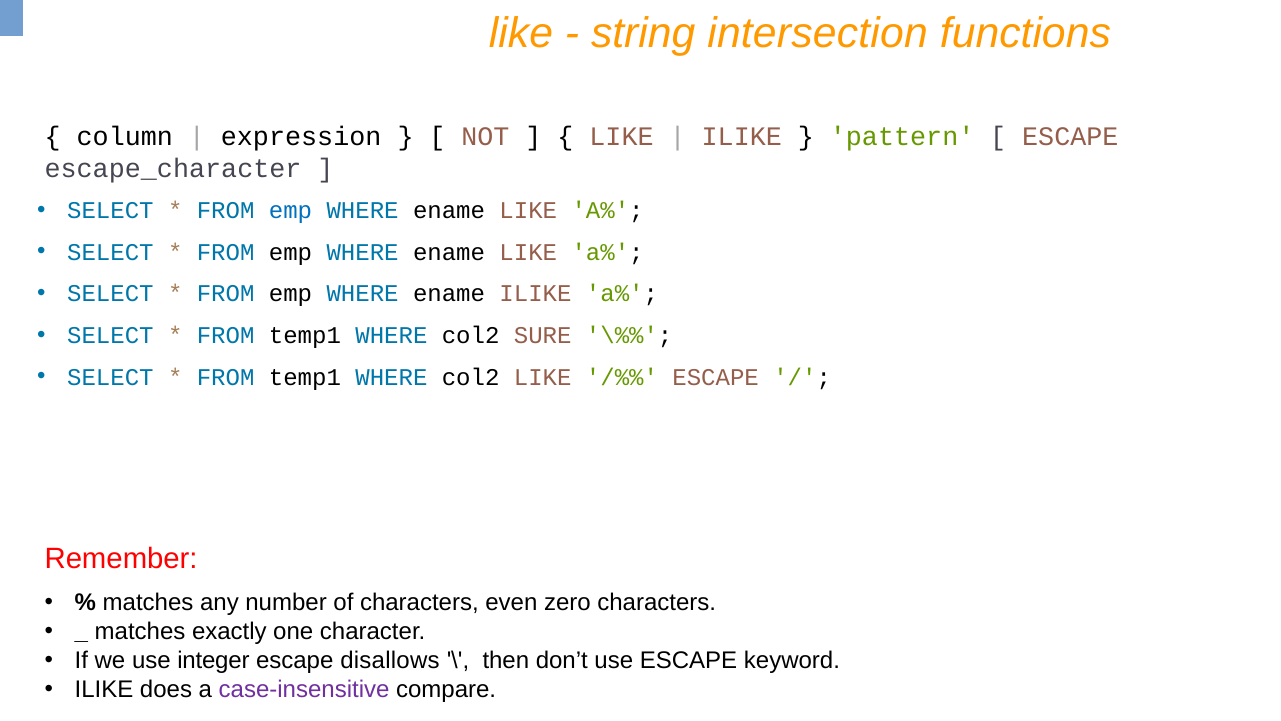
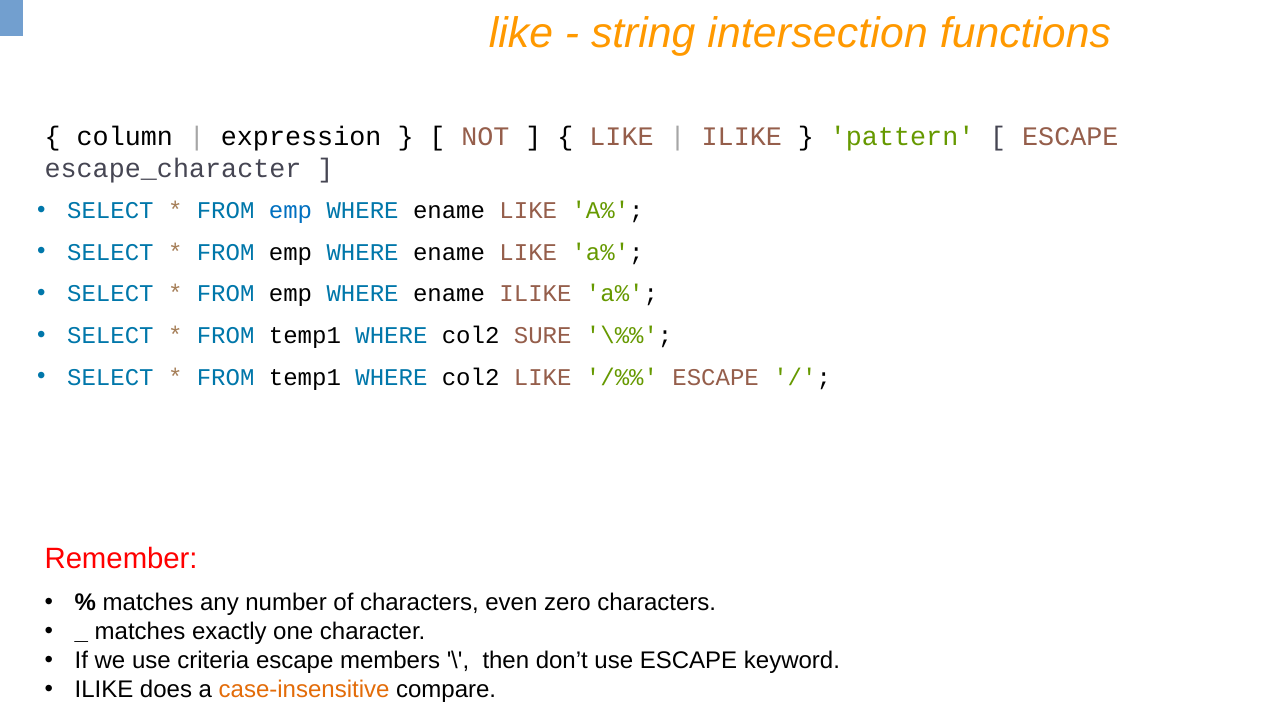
integer: integer -> criteria
disallows: disallows -> members
case-insensitive colour: purple -> orange
